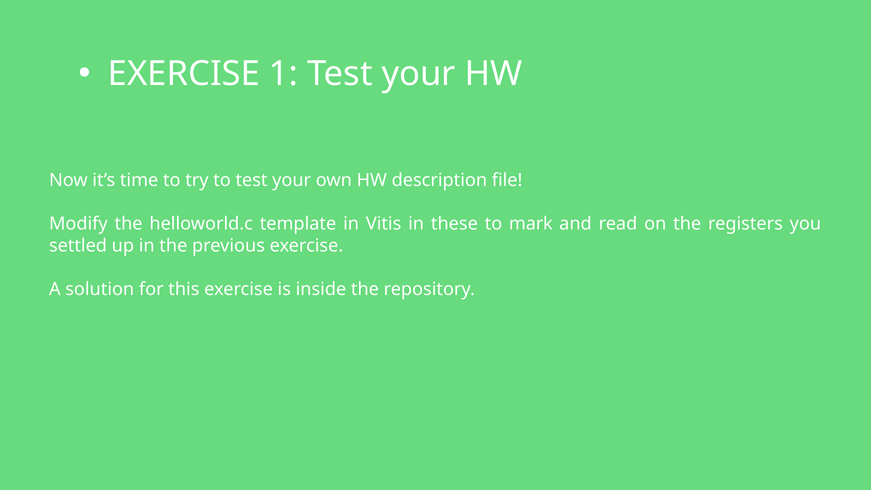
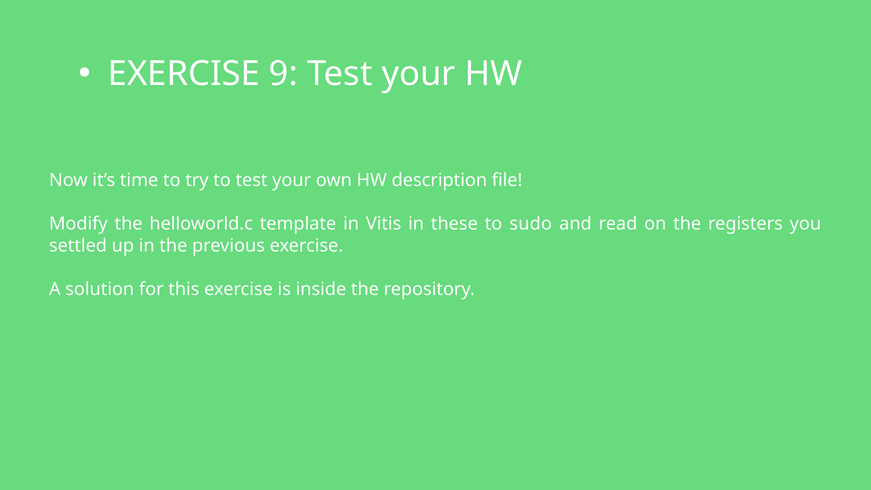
1: 1 -> 9
mark: mark -> sudo
